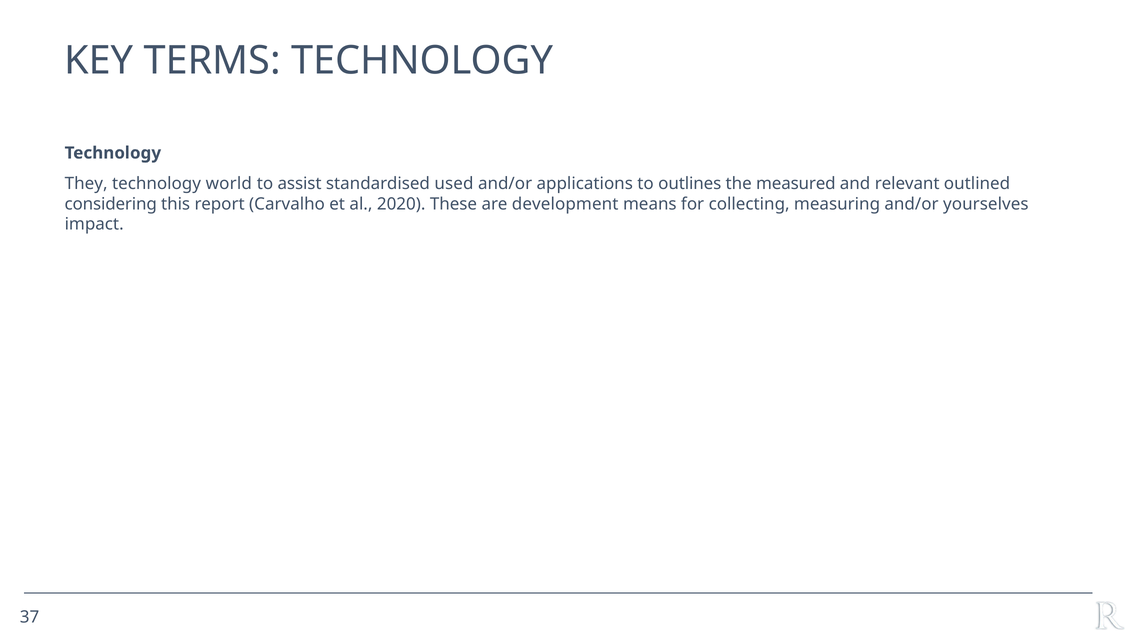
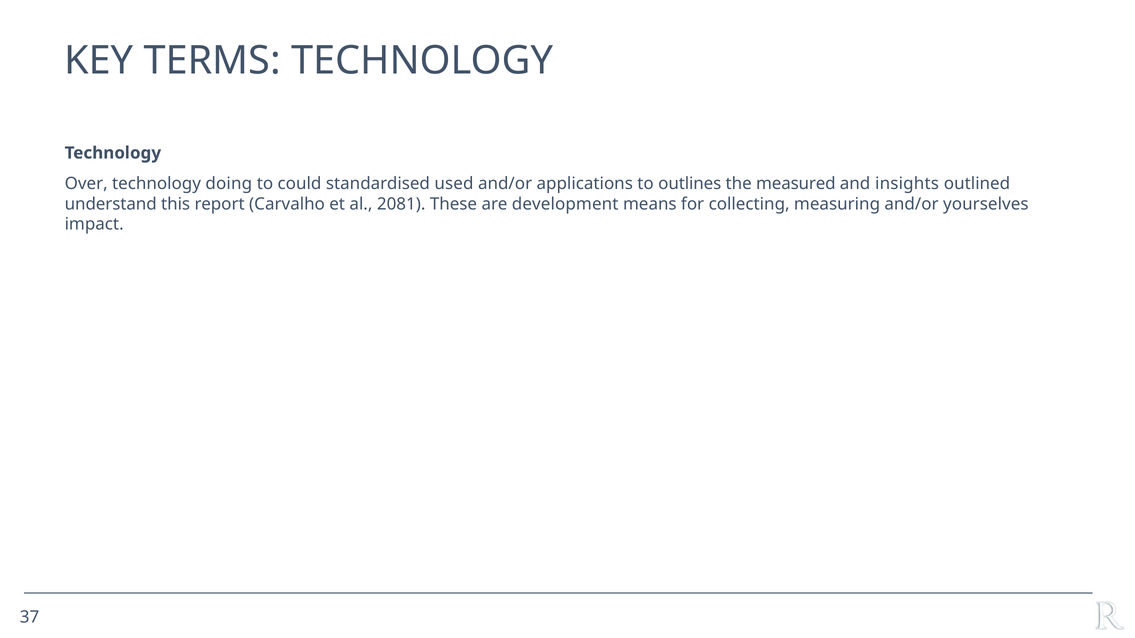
They: They -> Over
world: world -> doing
assist: assist -> could
relevant: relevant -> insights
considering: considering -> understand
2020: 2020 -> 2081
